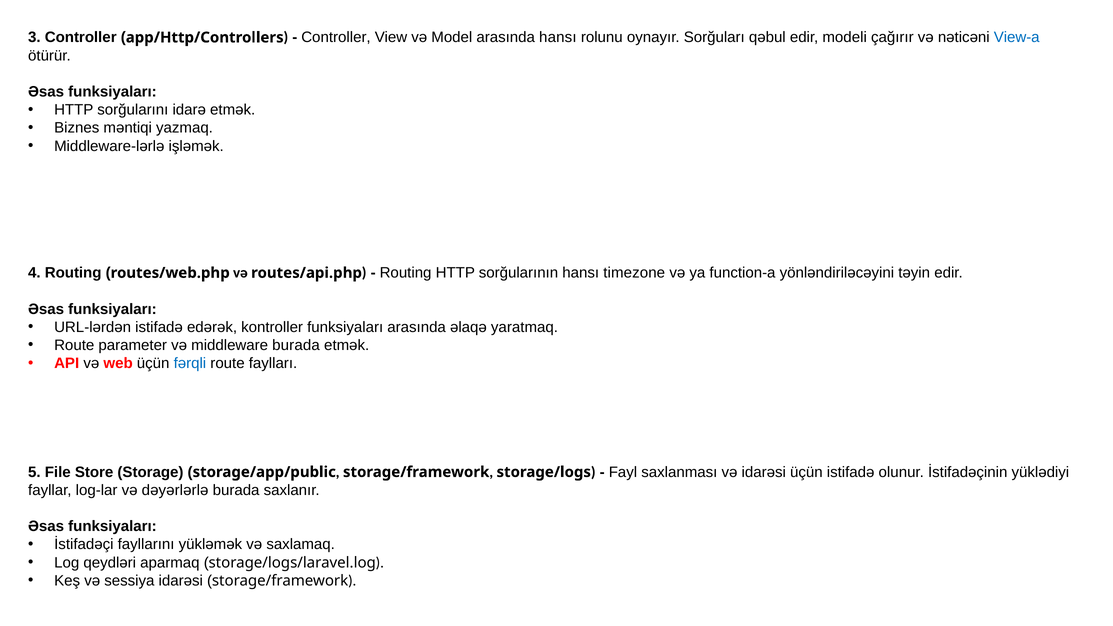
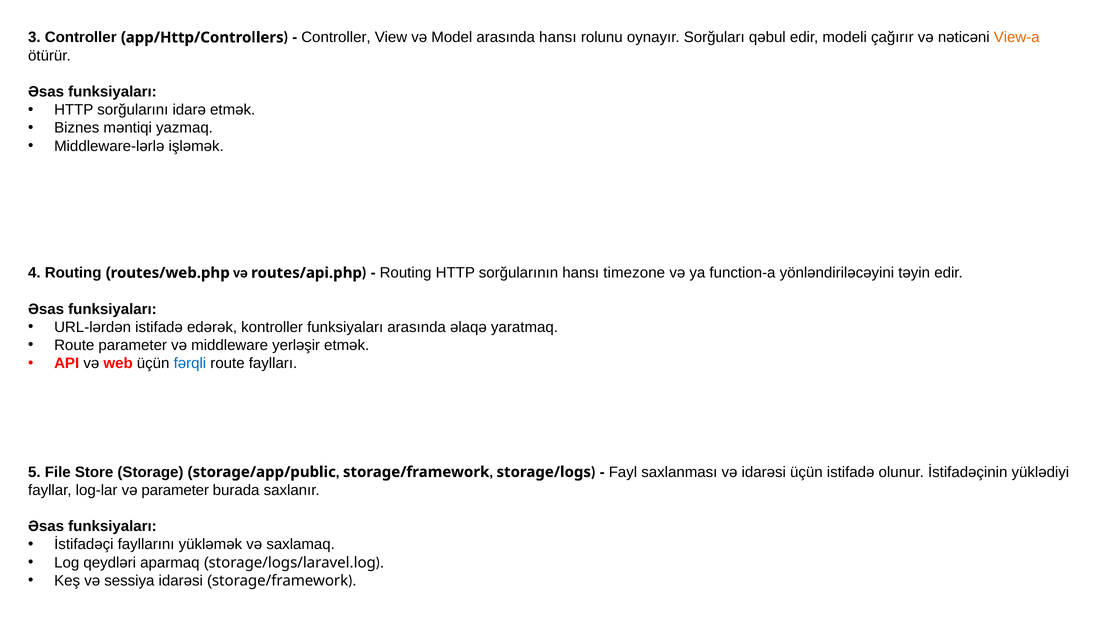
View-a colour: blue -> orange
middleware burada: burada -> yerləşir
və dəyərlərlə: dəyərlərlə -> parameter
